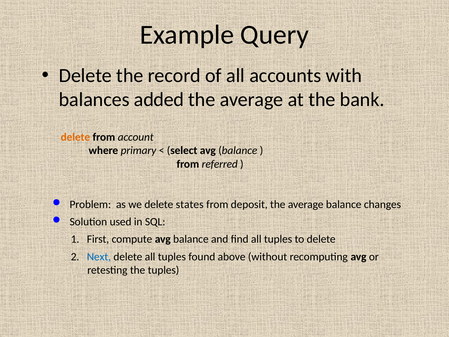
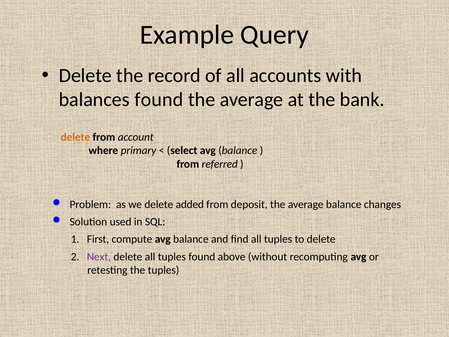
balances added: added -> found
states: states -> added
Next colour: blue -> purple
